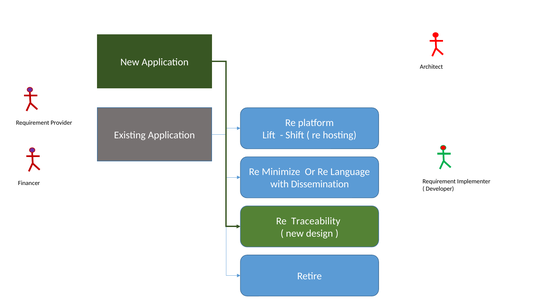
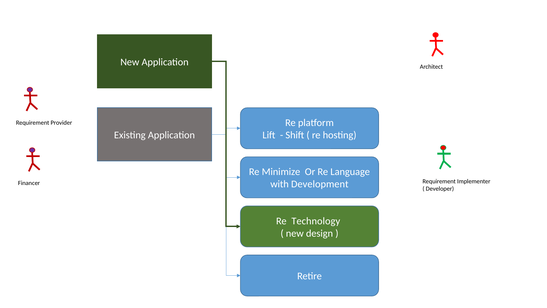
Dissemination: Dissemination -> Development
Traceability: Traceability -> Technology
